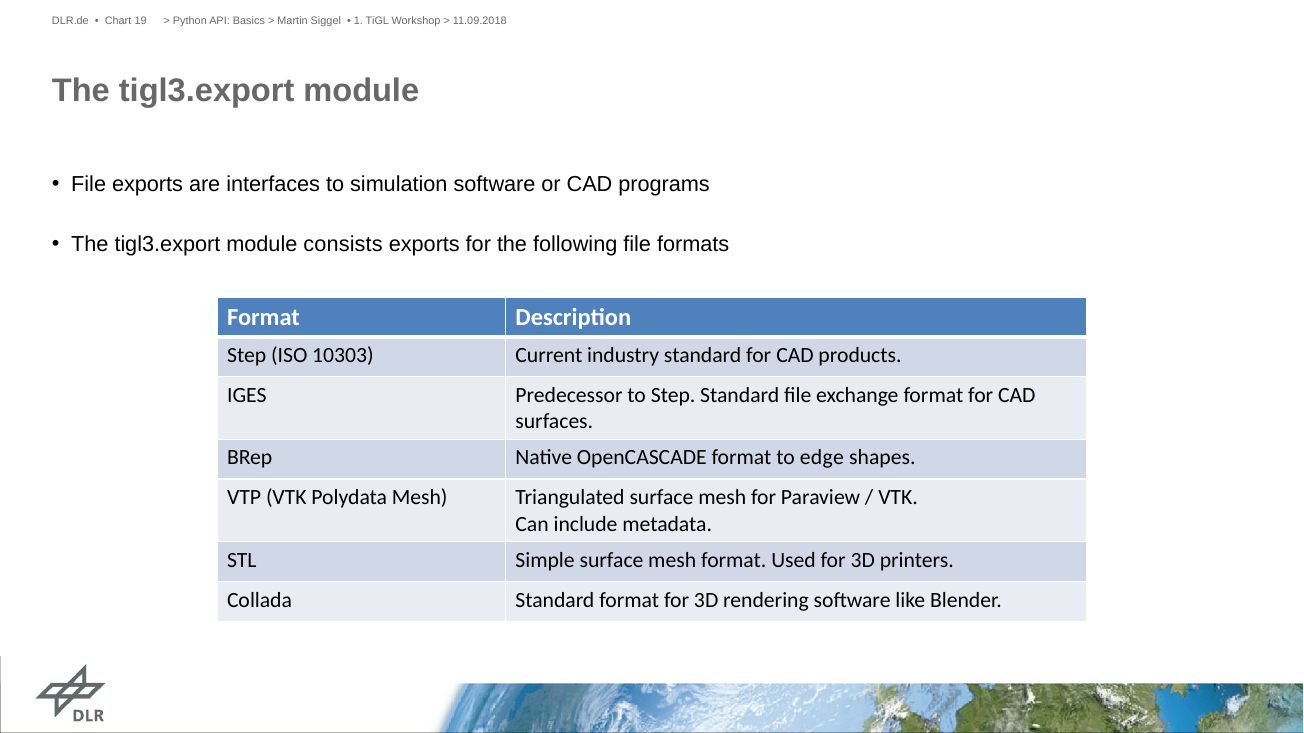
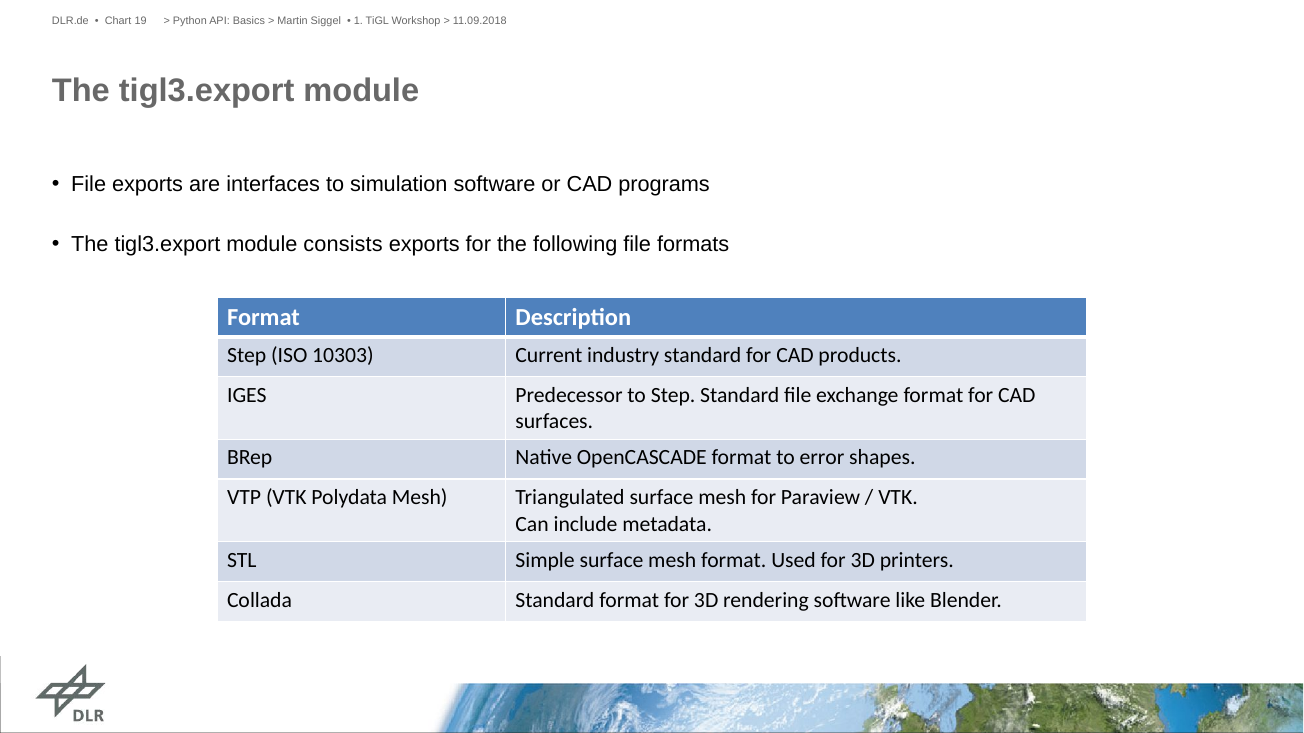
edge: edge -> error
